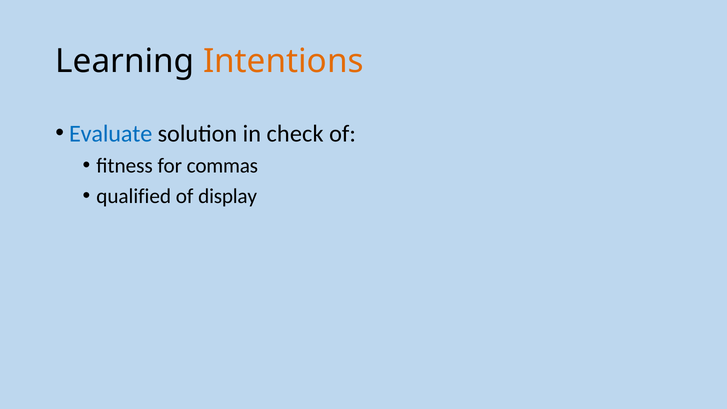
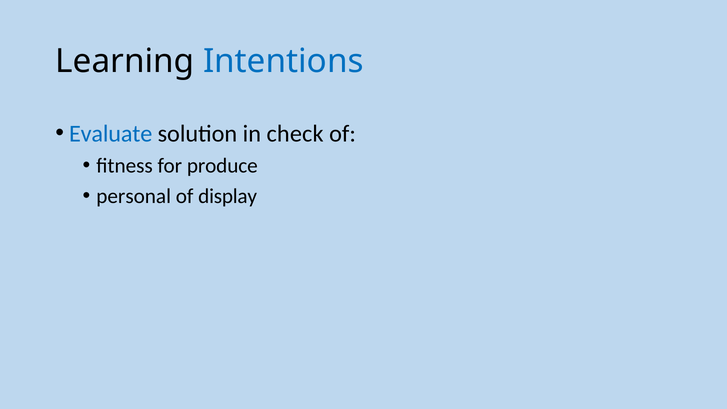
Intentions colour: orange -> blue
commas: commas -> produce
qualified: qualified -> personal
